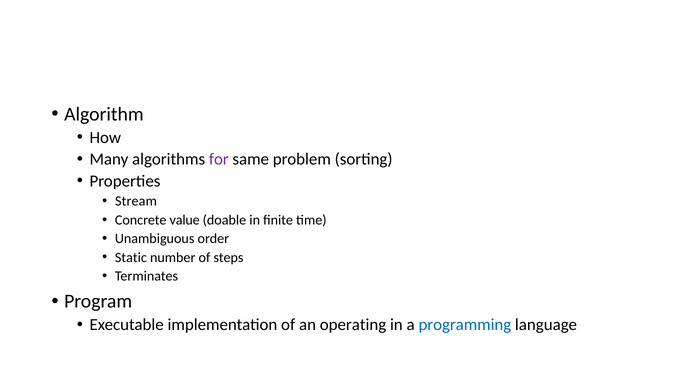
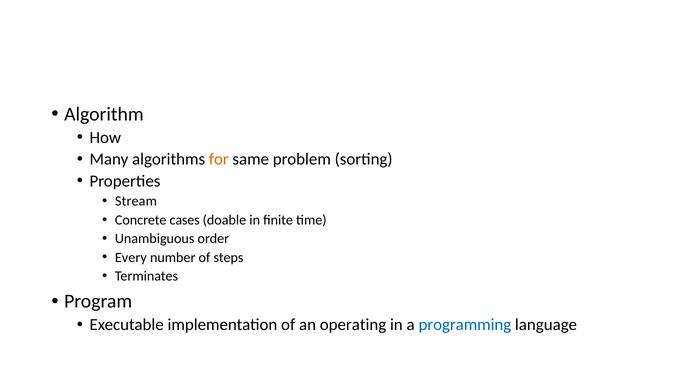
for colour: purple -> orange
value: value -> cases
Static: Static -> Every
